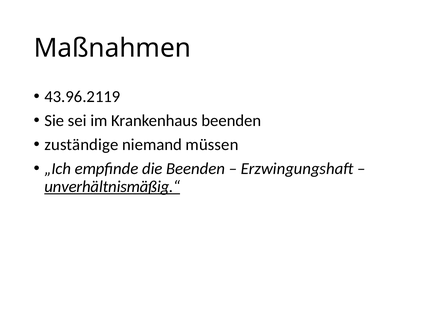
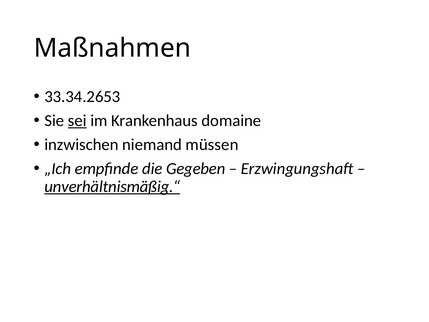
43.96.2119: 43.96.2119 -> 33.34.2653
sei underline: none -> present
Krankenhaus beenden: beenden -> domaine
zuständige: zuständige -> inzwischen
die Beenden: Beenden -> Gegeben
